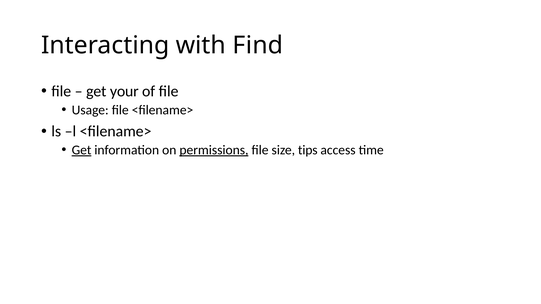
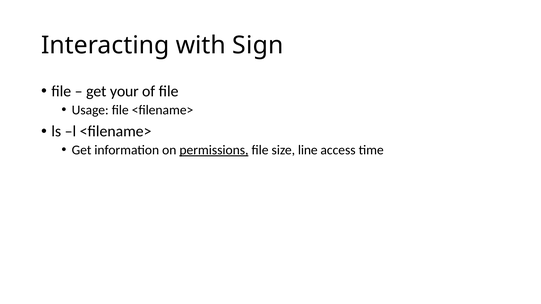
Find: Find -> Sign
Get at (82, 150) underline: present -> none
tips: tips -> line
